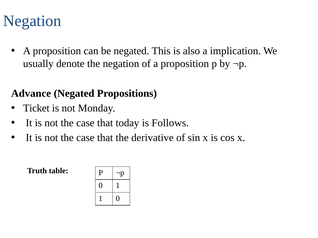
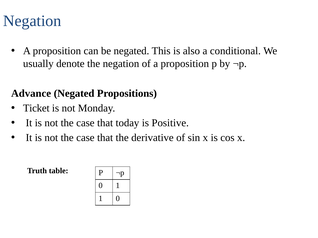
implication: implication -> conditional
Follows: Follows -> Positive
